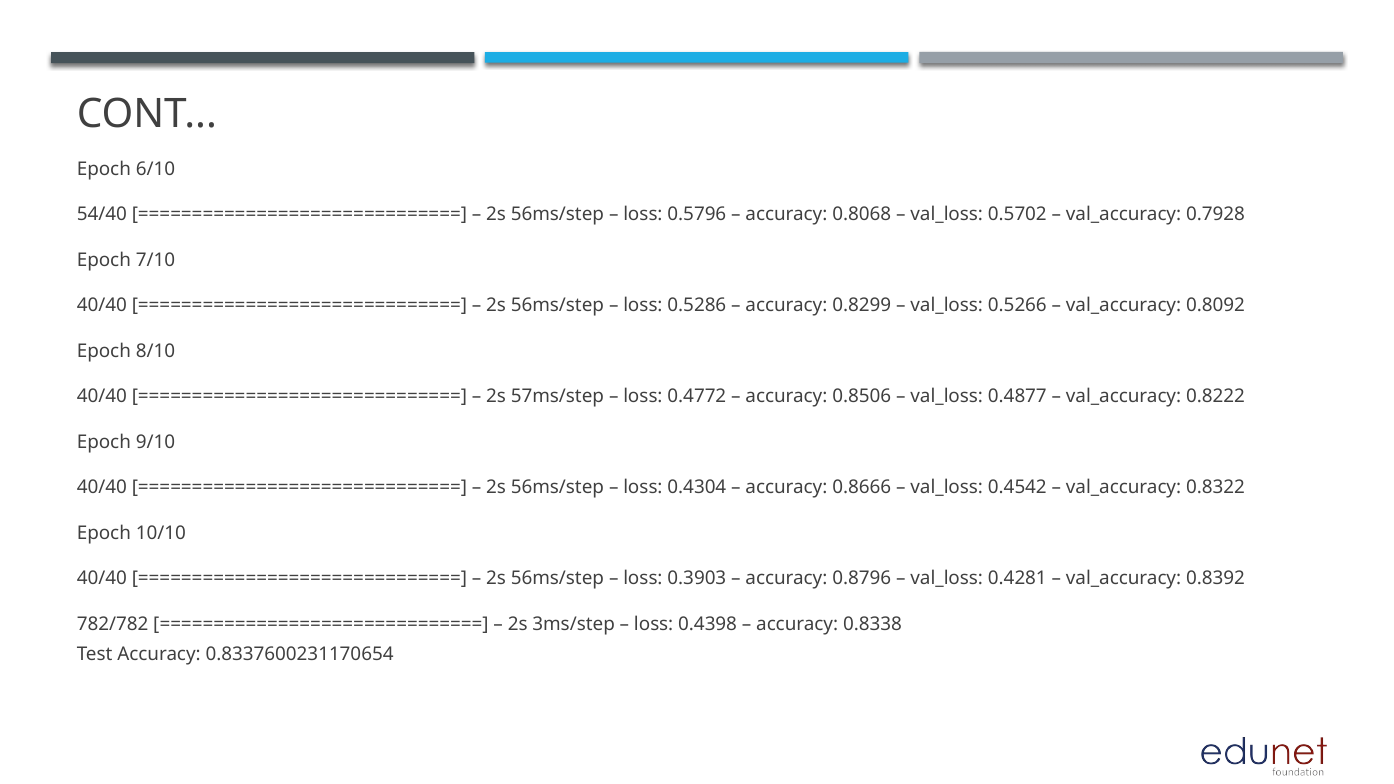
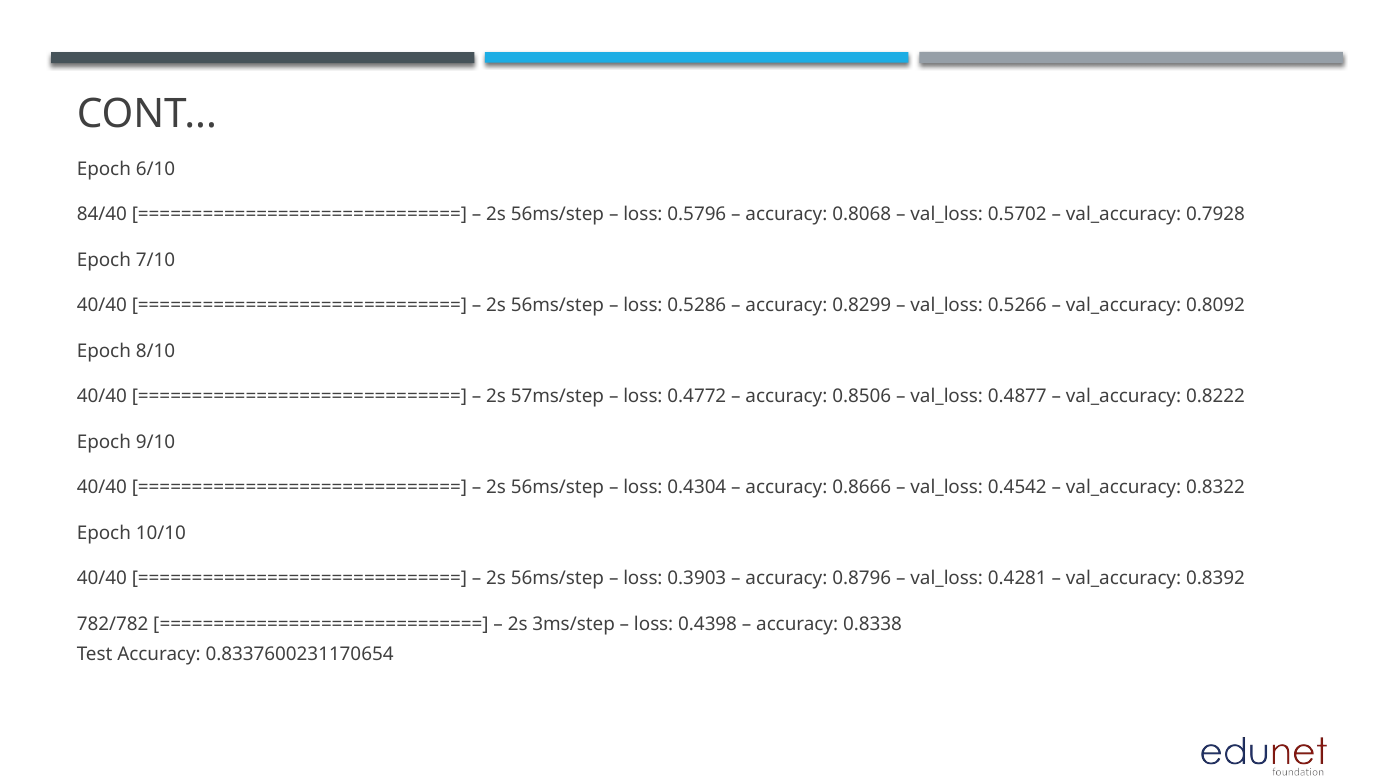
54/40: 54/40 -> 84/40
